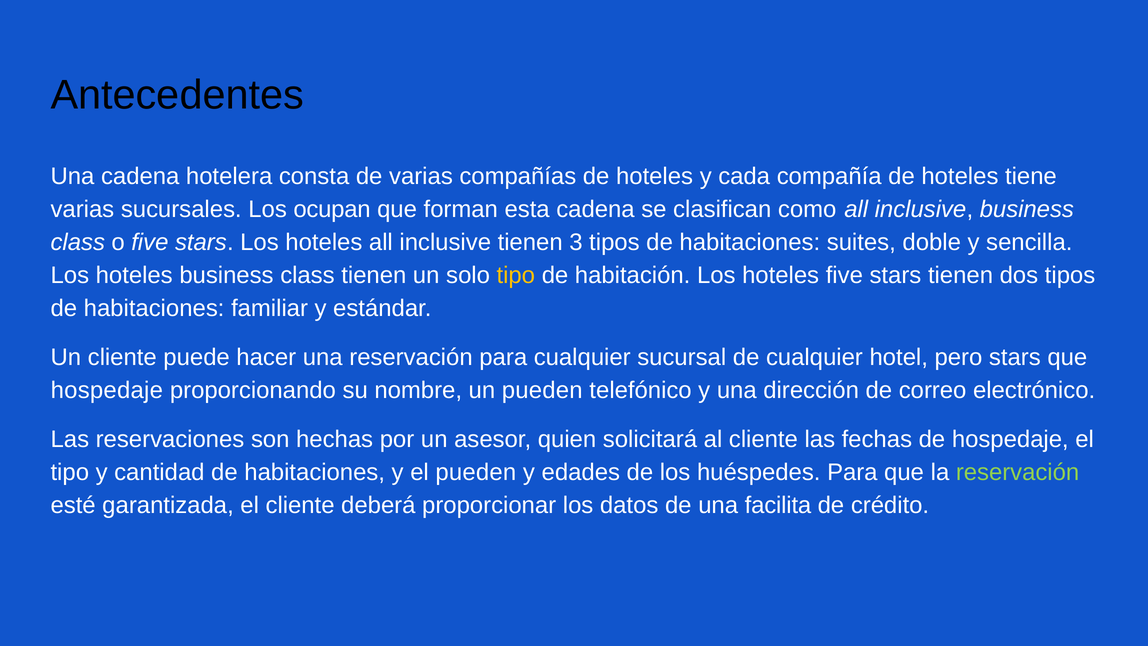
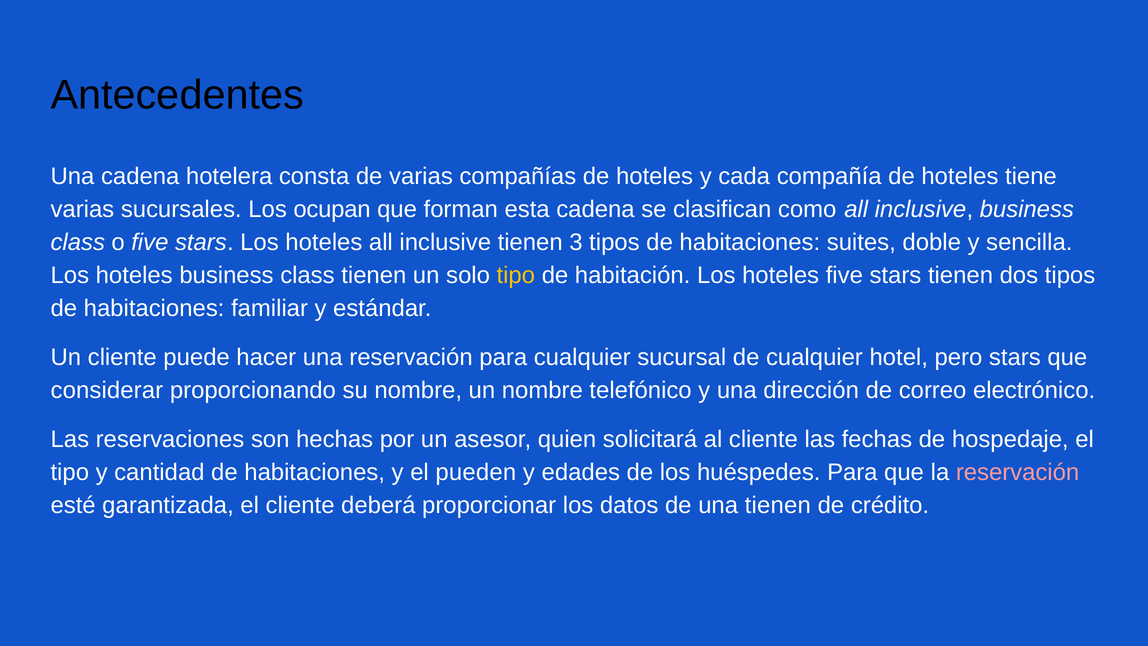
hospedaje at (107, 390): hospedaje -> considerar
un pueden: pueden -> nombre
reservación at (1018, 472) colour: light green -> pink
una facilita: facilita -> tienen
